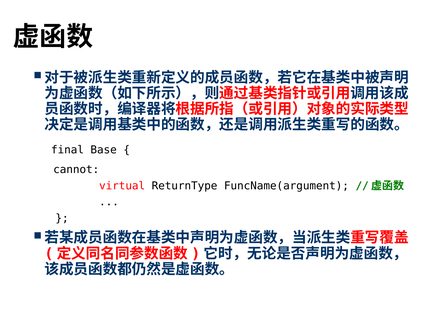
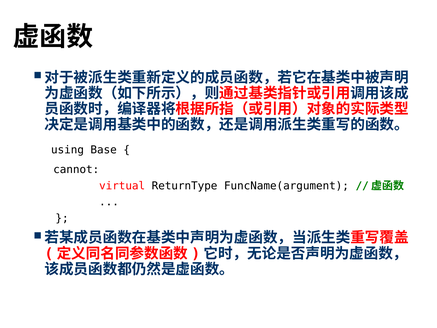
final: final -> using
